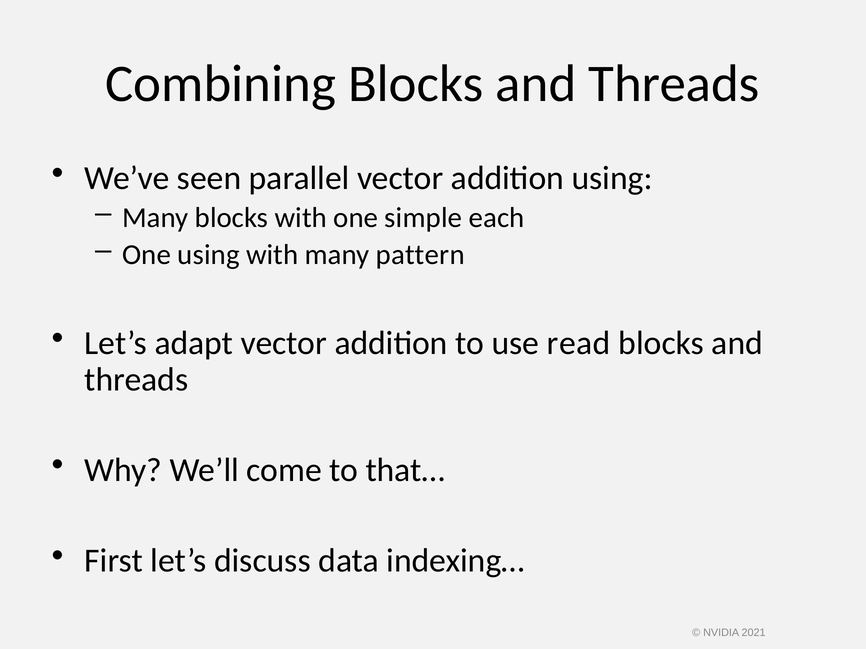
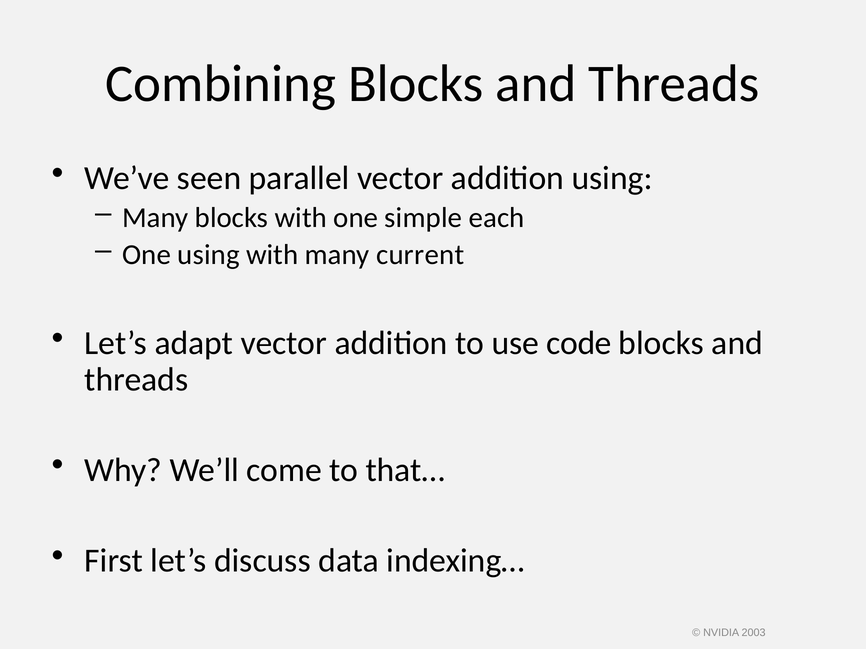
pattern: pattern -> current
read: read -> code
2021: 2021 -> 2003
